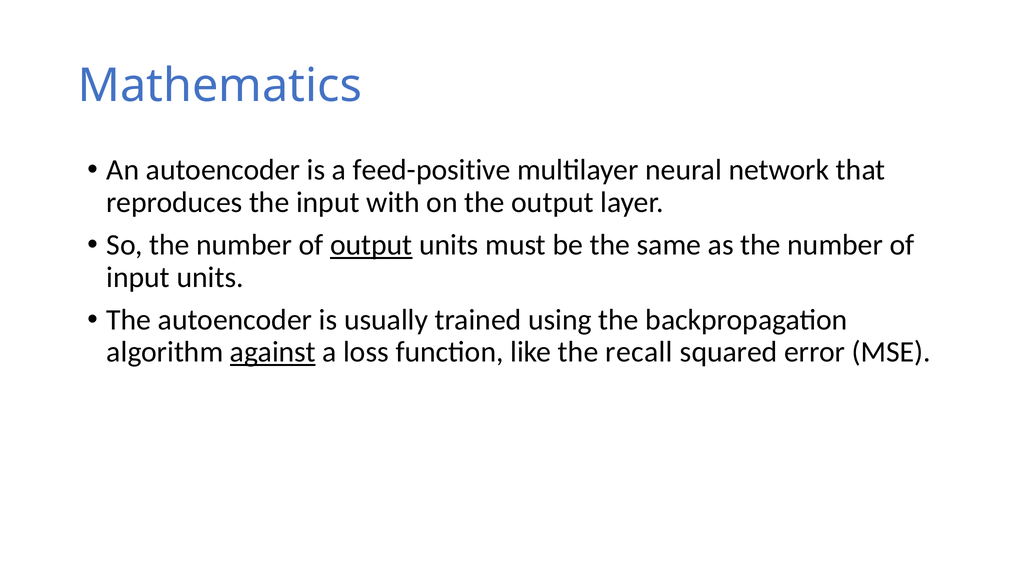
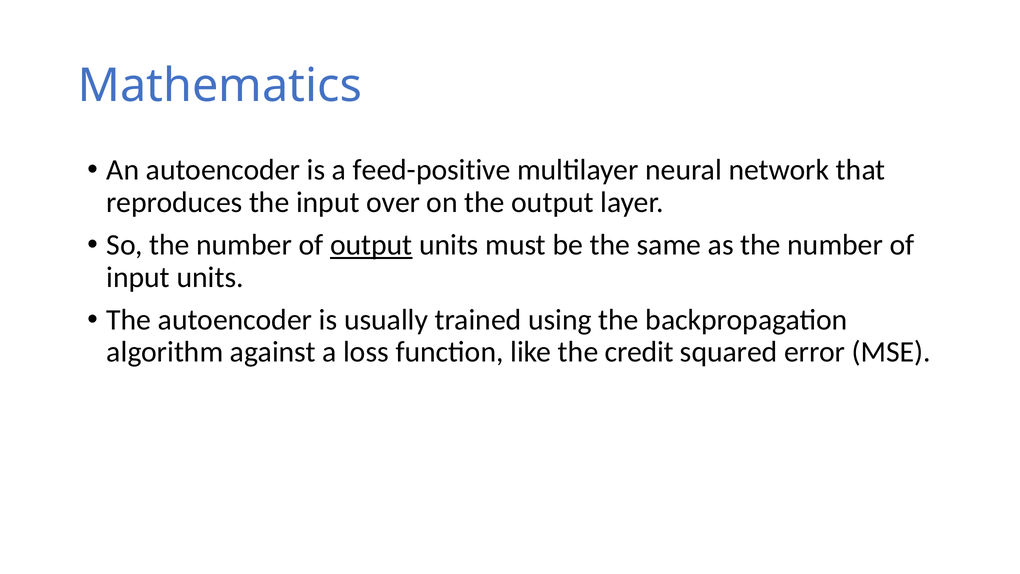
with: with -> over
against underline: present -> none
recall: recall -> credit
